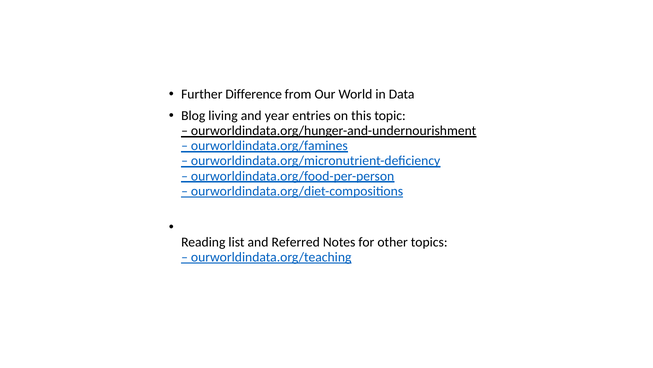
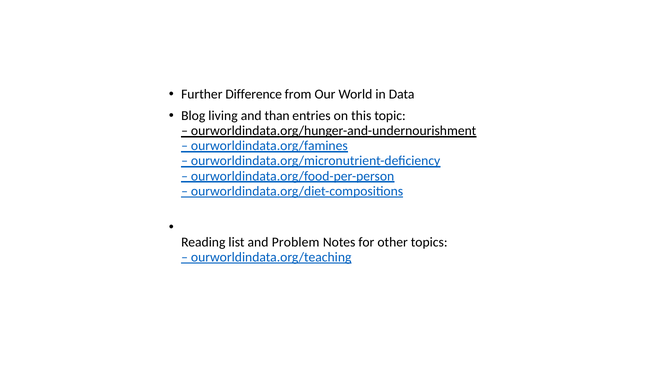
year: year -> than
Referred: Referred -> Problem
